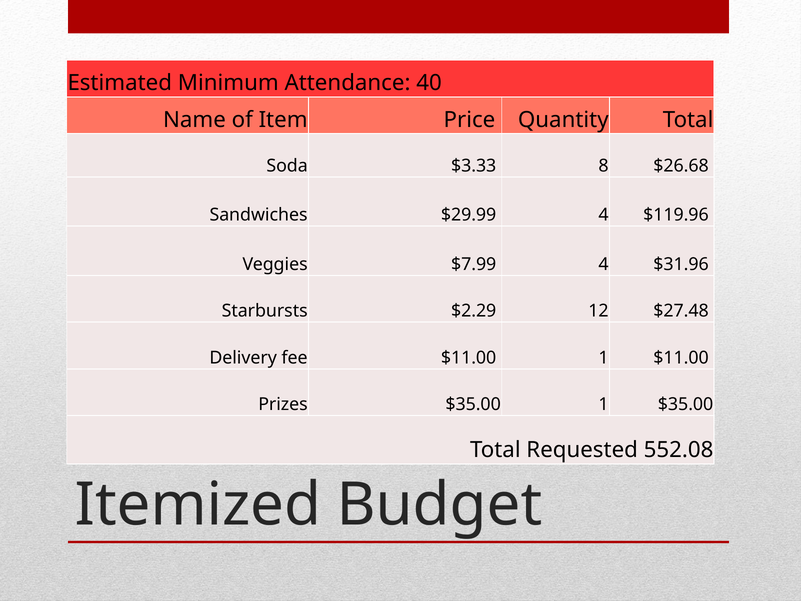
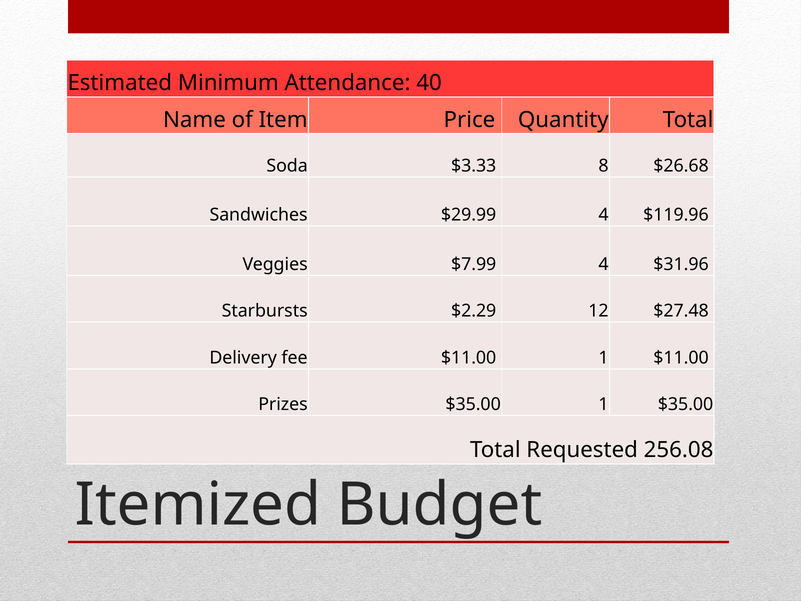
552.08: 552.08 -> 256.08
